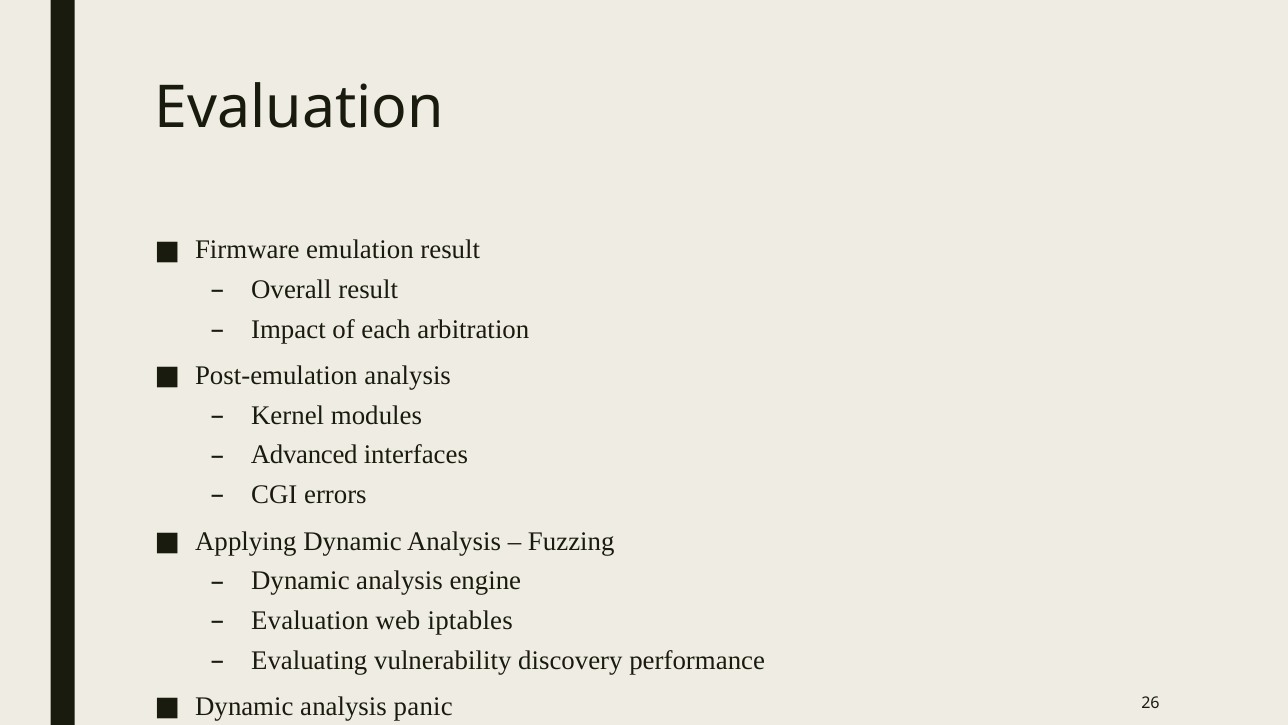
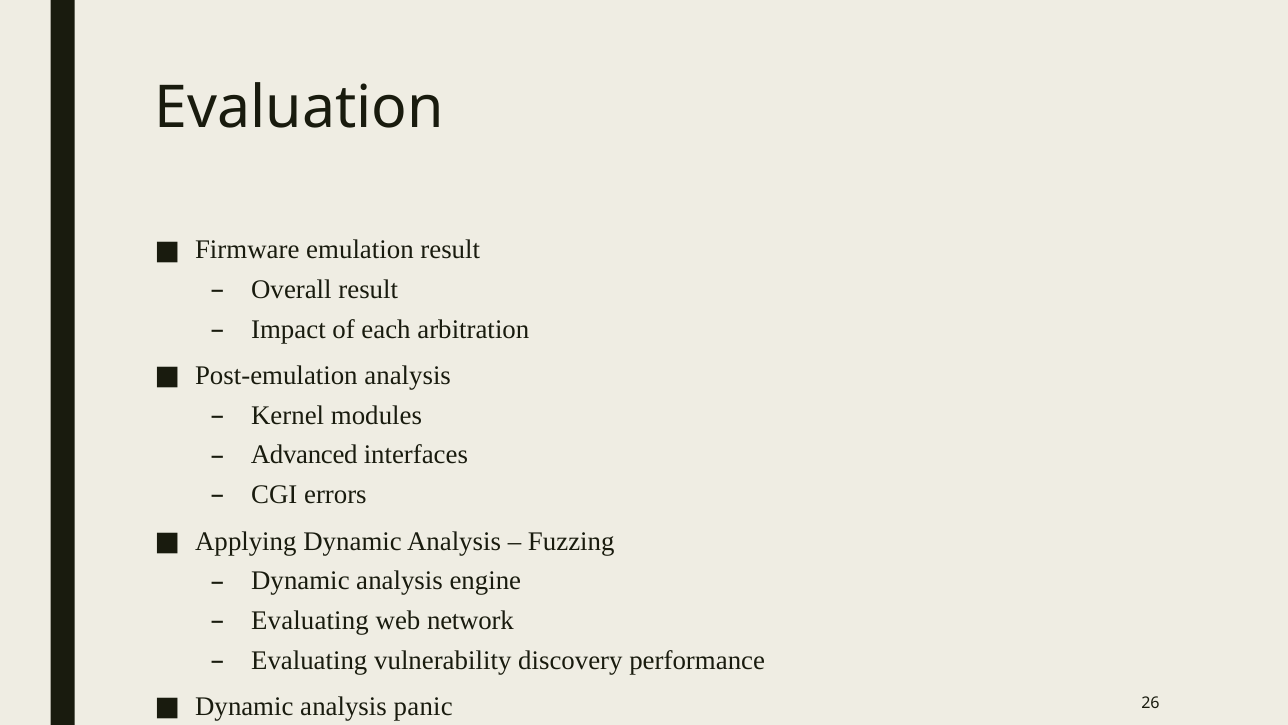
Evaluation at (310, 620): Evaluation -> Evaluating
iptables: iptables -> network
